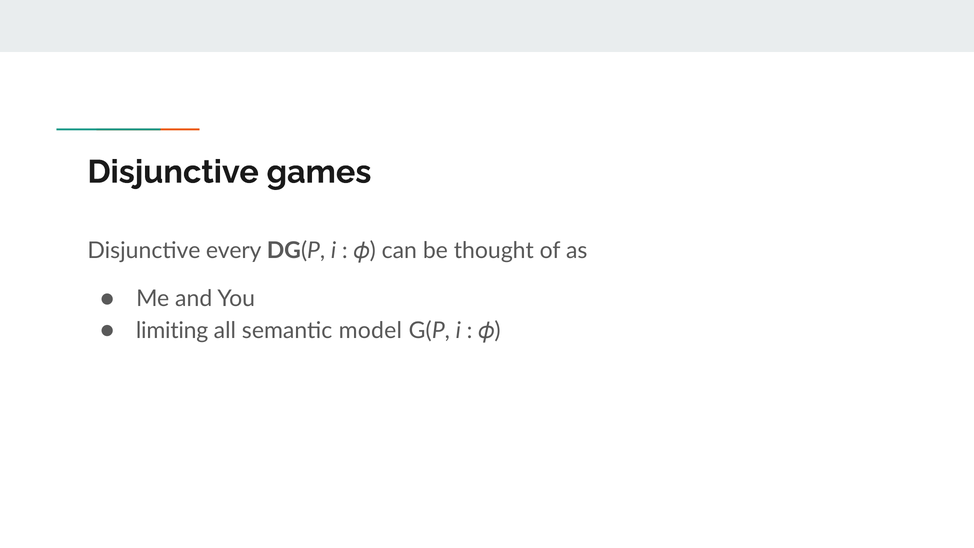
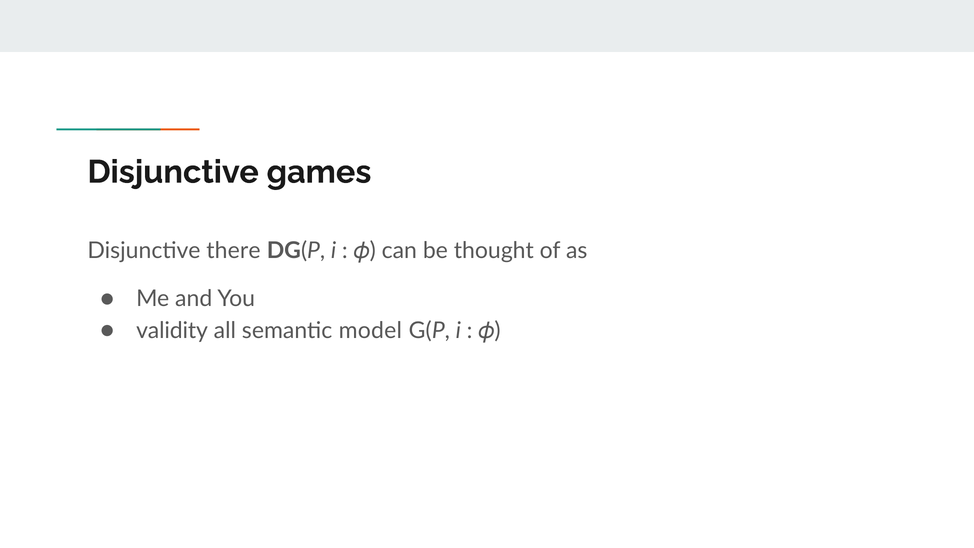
every: every -> there
limiting: limiting -> validity
